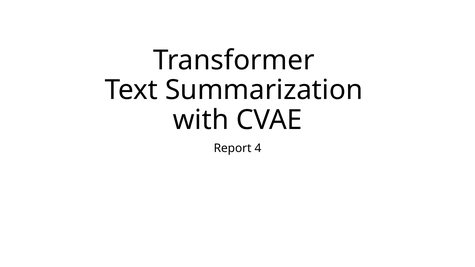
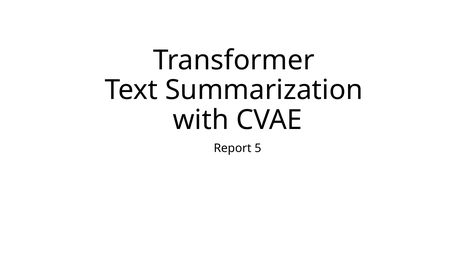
4: 4 -> 5
